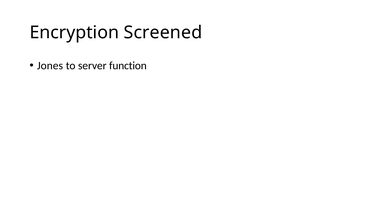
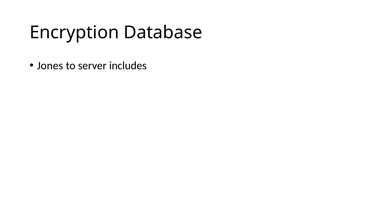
Screened: Screened -> Database
function: function -> includes
